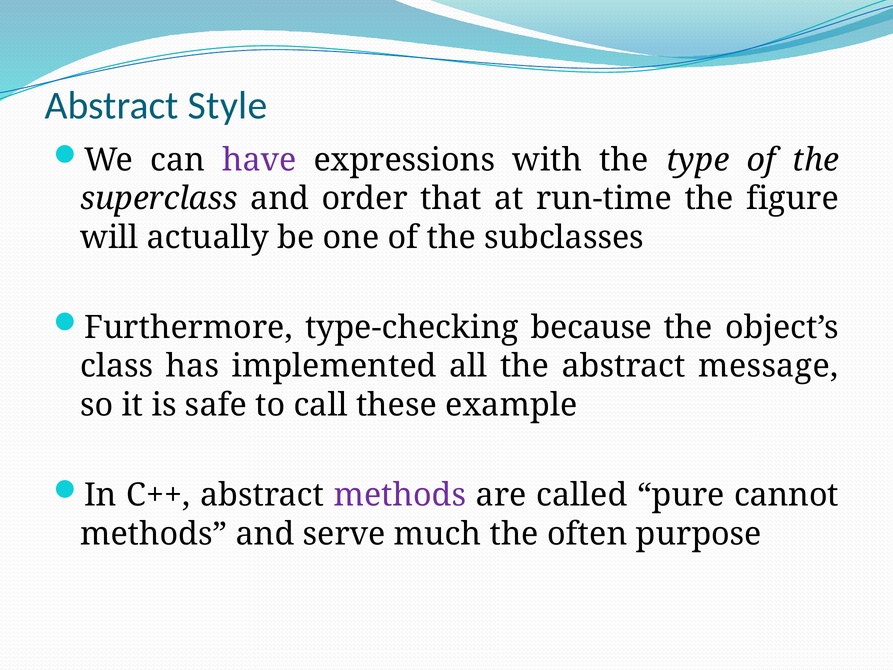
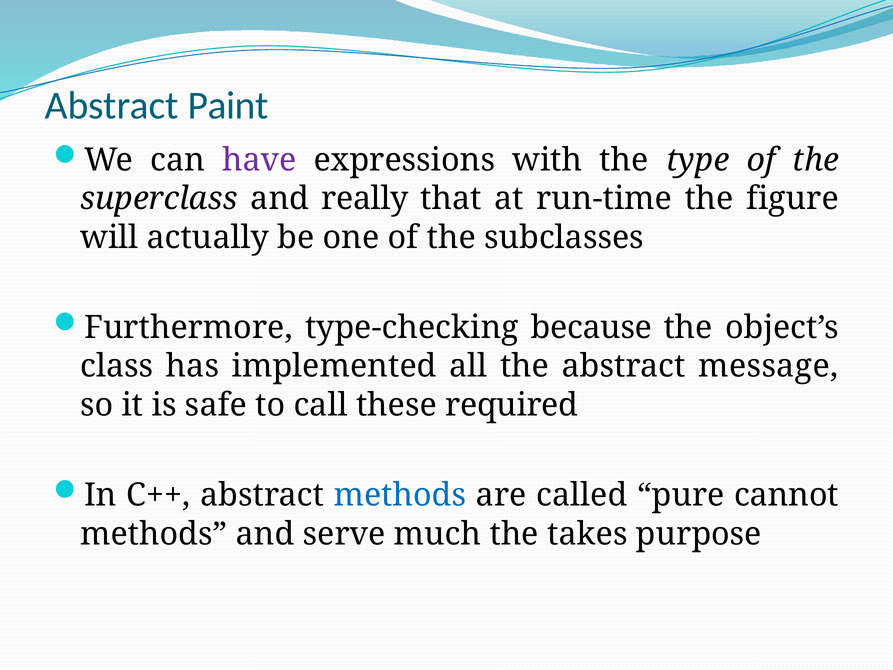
Style: Style -> Paint
order: order -> really
example: example -> required
methods at (400, 495) colour: purple -> blue
often: often -> takes
